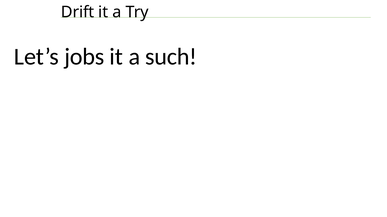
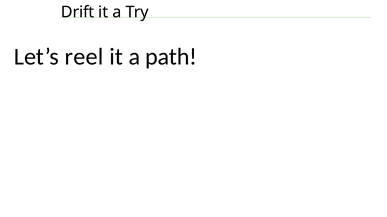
jobs: jobs -> reel
such: such -> path
